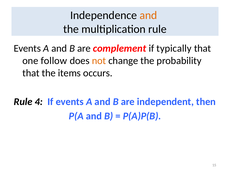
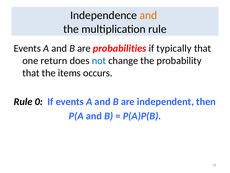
complement: complement -> probabilities
follow: follow -> return
not colour: orange -> blue
4: 4 -> 0
